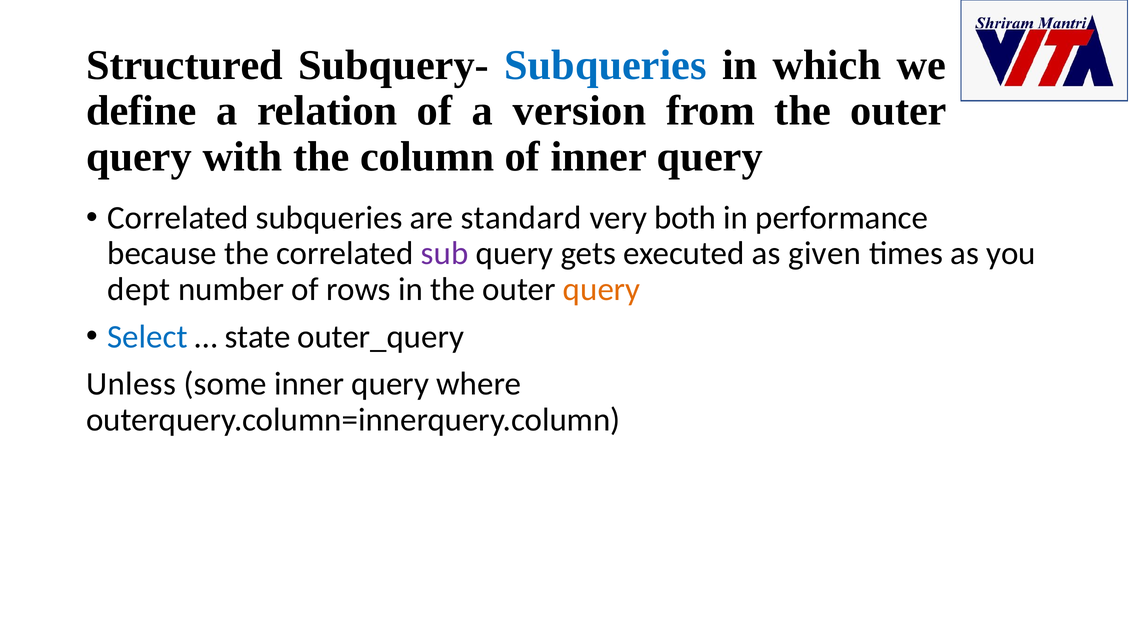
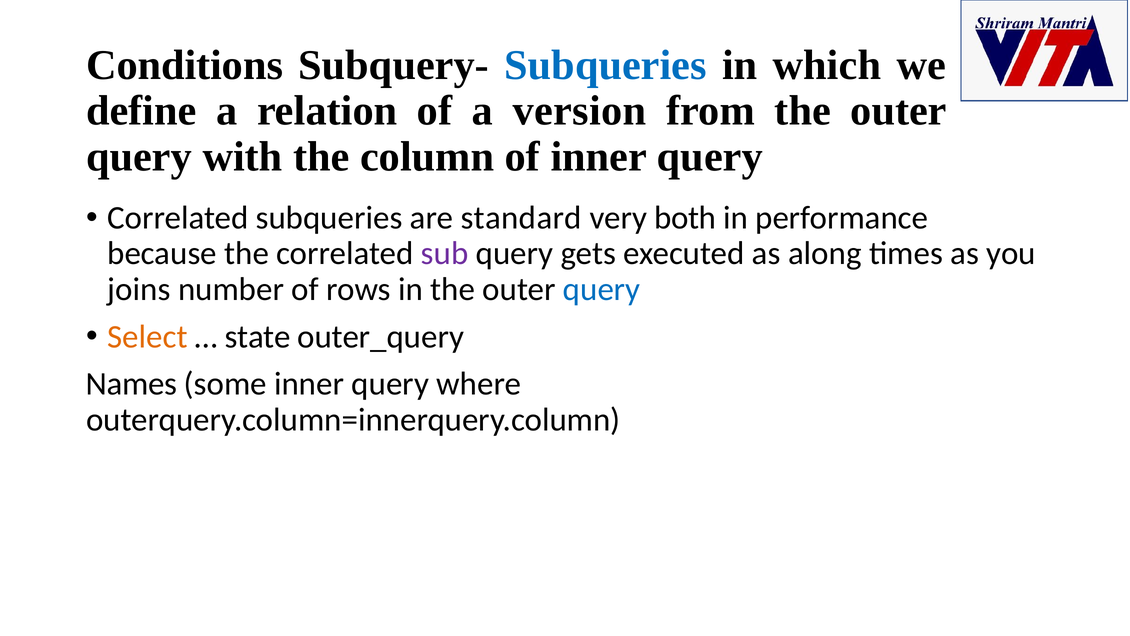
Structured: Structured -> Conditions
given: given -> along
dept: dept -> joins
query at (602, 289) colour: orange -> blue
Select colour: blue -> orange
Unless: Unless -> Names
